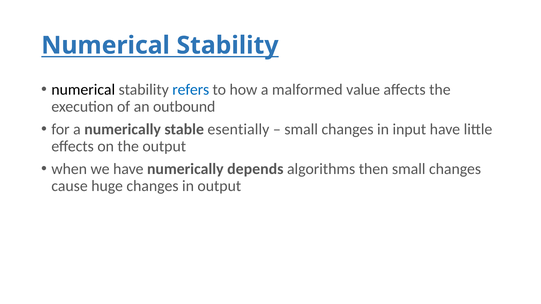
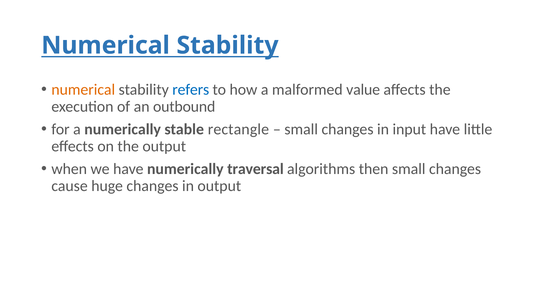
numerical at (83, 90) colour: black -> orange
esentially: esentially -> rectangle
depends: depends -> traversal
